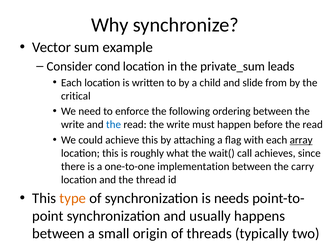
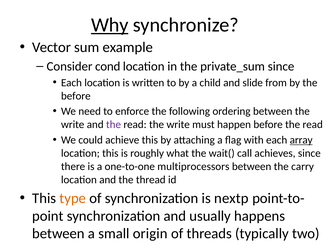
Why underline: none -> present
private_sum leads: leads -> since
critical at (76, 96): critical -> before
the at (114, 124) colour: blue -> purple
implementation: implementation -> multiprocessors
needs: needs -> nextp
